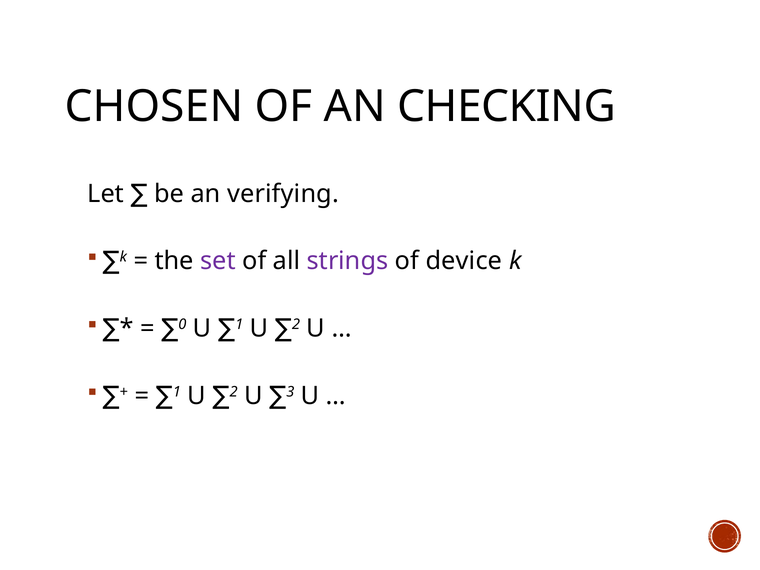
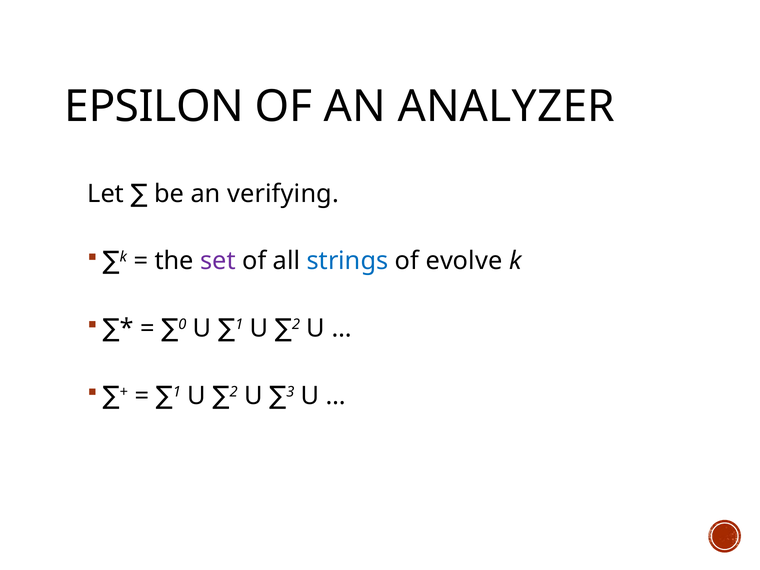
CHOSEN: CHOSEN -> EPSILON
CHECKING: CHECKING -> ANALYZER
strings colour: purple -> blue
device: device -> evolve
